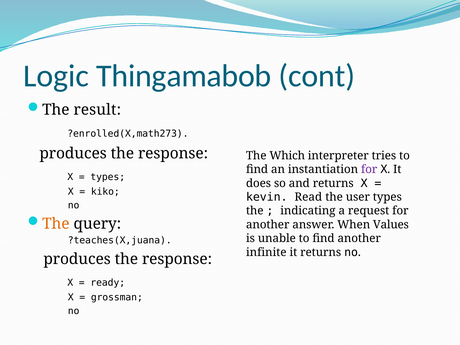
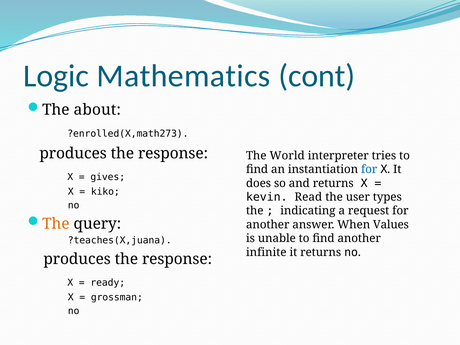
Thingamabob: Thingamabob -> Mathematics
result: result -> about
Which: Which -> World
for at (369, 169) colour: purple -> blue
types at (108, 177): types -> gives
